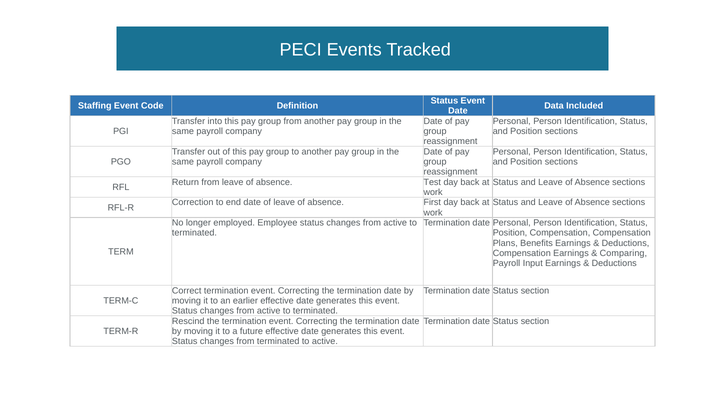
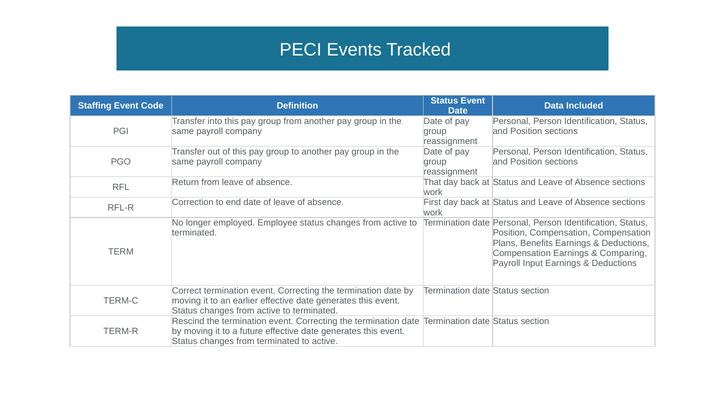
Test: Test -> That
